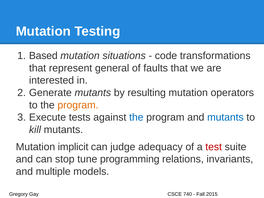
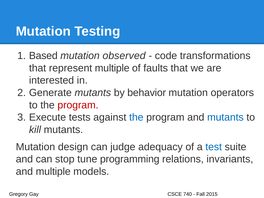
situations: situations -> observed
represent general: general -> multiple
resulting: resulting -> behavior
program at (78, 105) colour: orange -> red
implicit: implicit -> design
test colour: red -> blue
